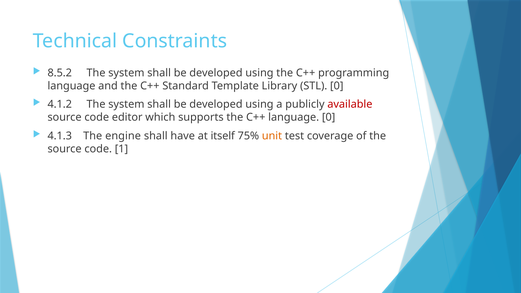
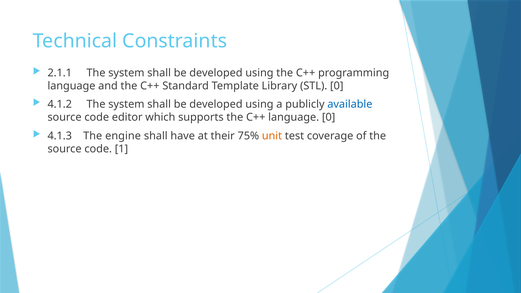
8.5.2: 8.5.2 -> 2.1.1
available colour: red -> blue
itself: itself -> their
